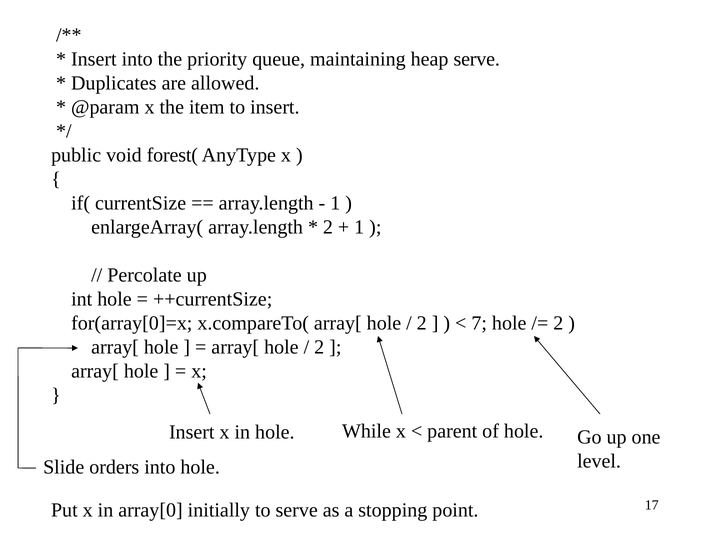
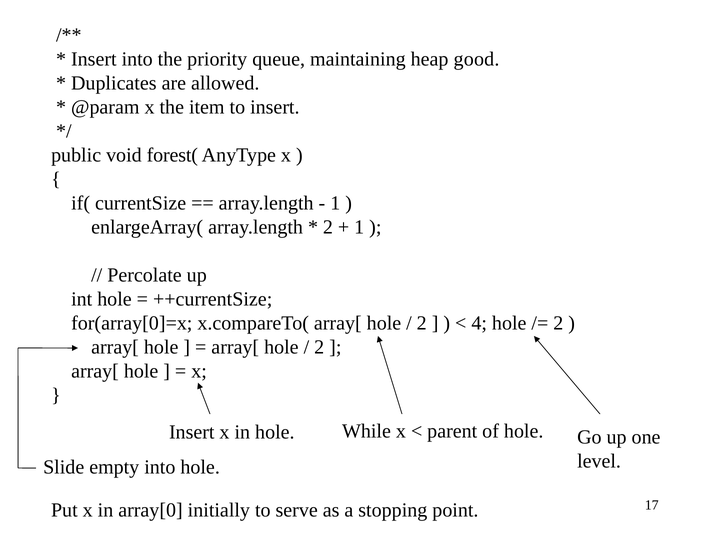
heap serve: serve -> good
7: 7 -> 4
orders: orders -> empty
